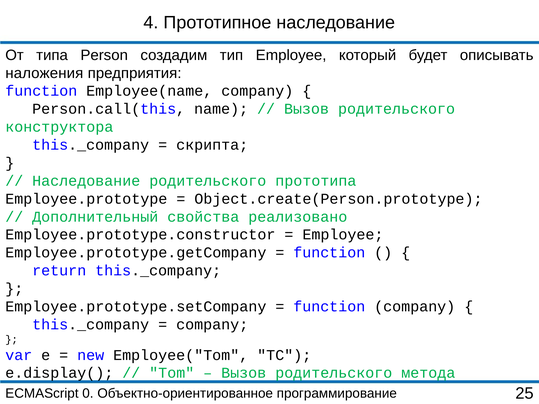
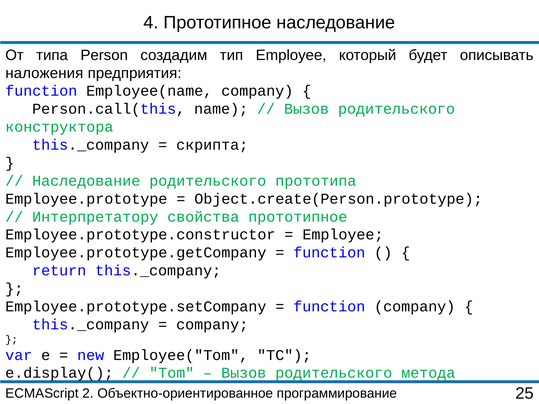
Дополнительный: Дополнительный -> Интерпретатору
свойства реализовано: реализовано -> прототипное
0: 0 -> 2
